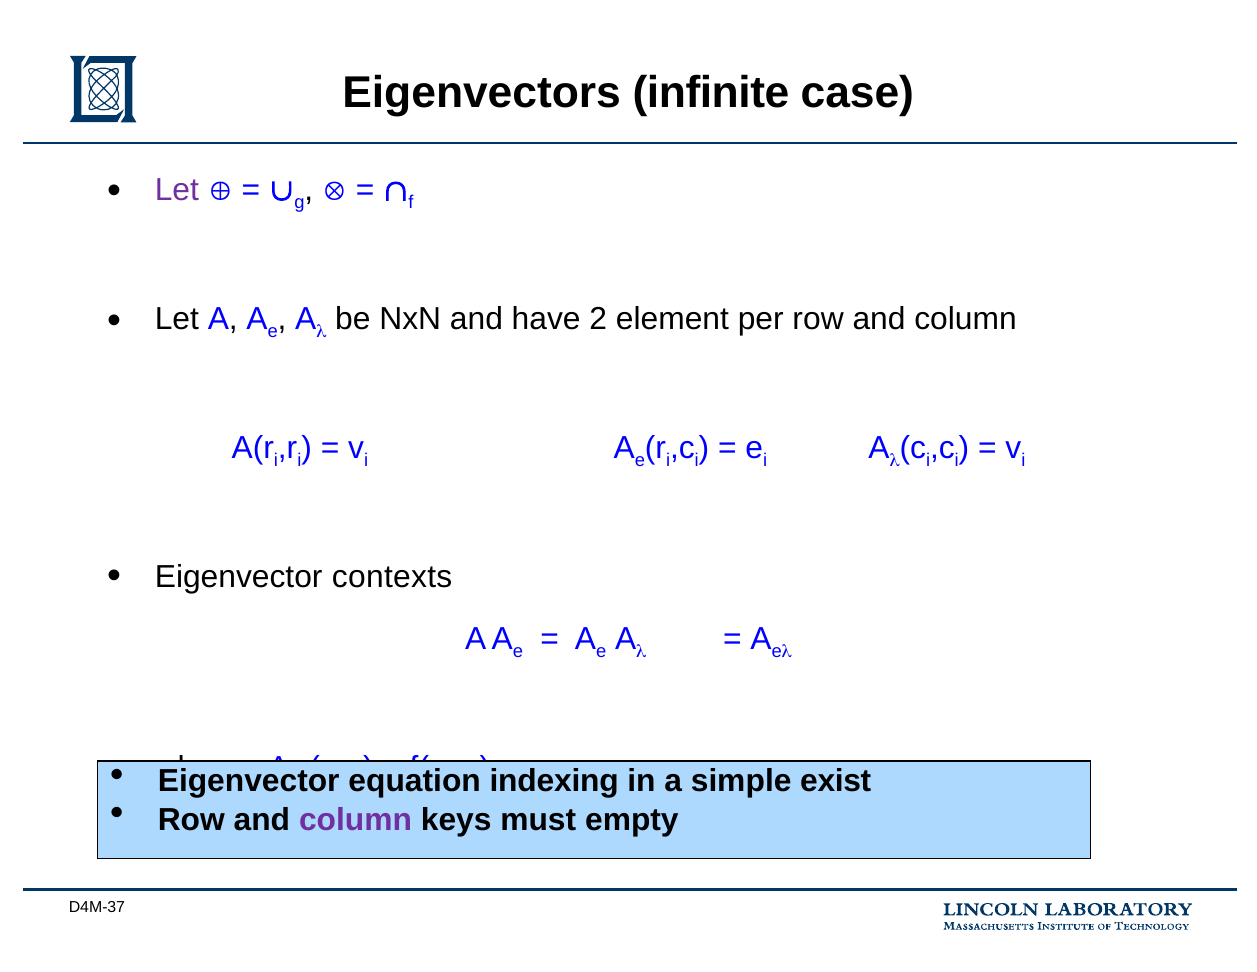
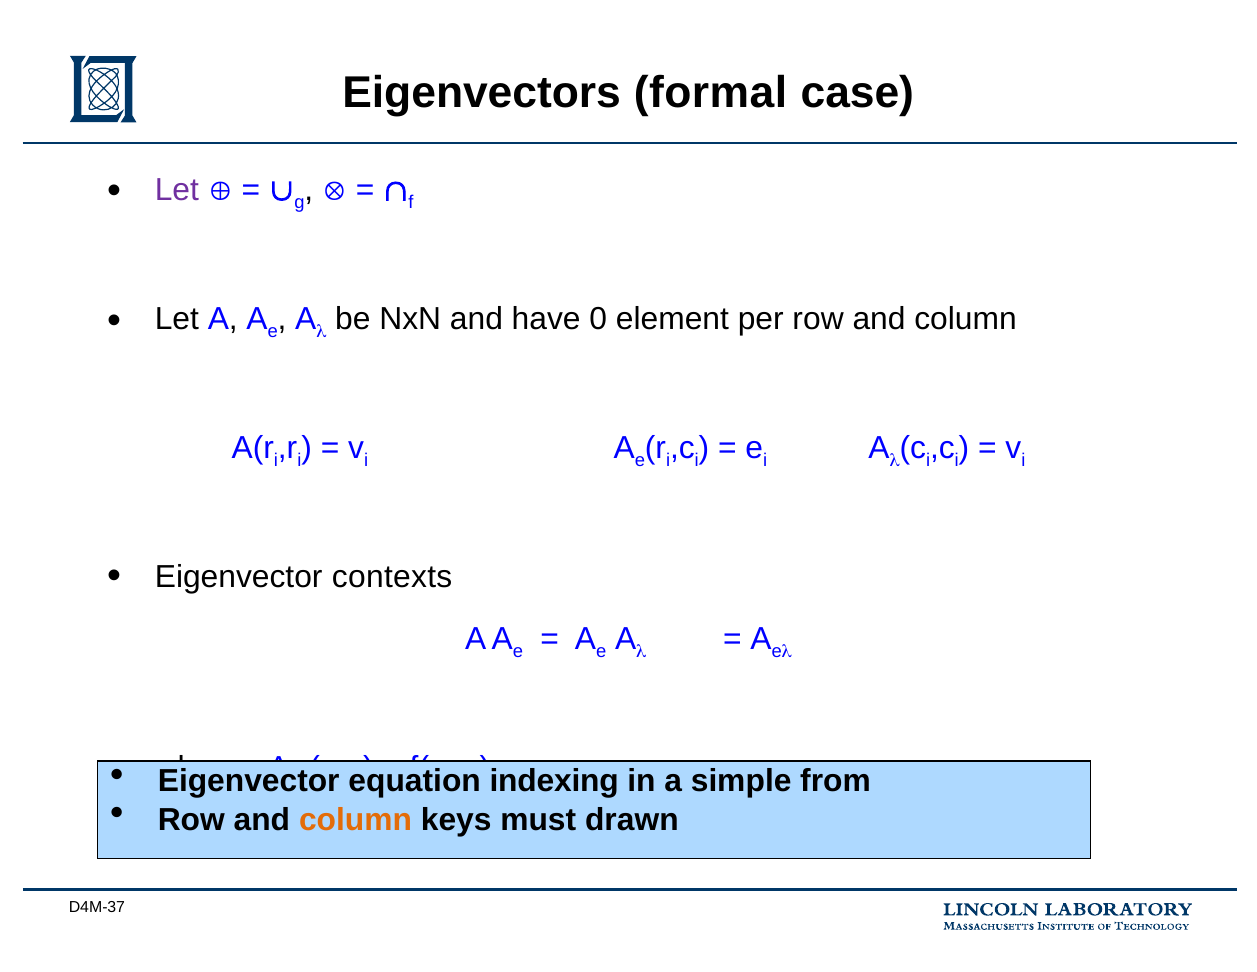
infinite: infinite -> formal
2: 2 -> 0
exist: exist -> from
column at (355, 819) colour: purple -> orange
empty: empty -> drawn
